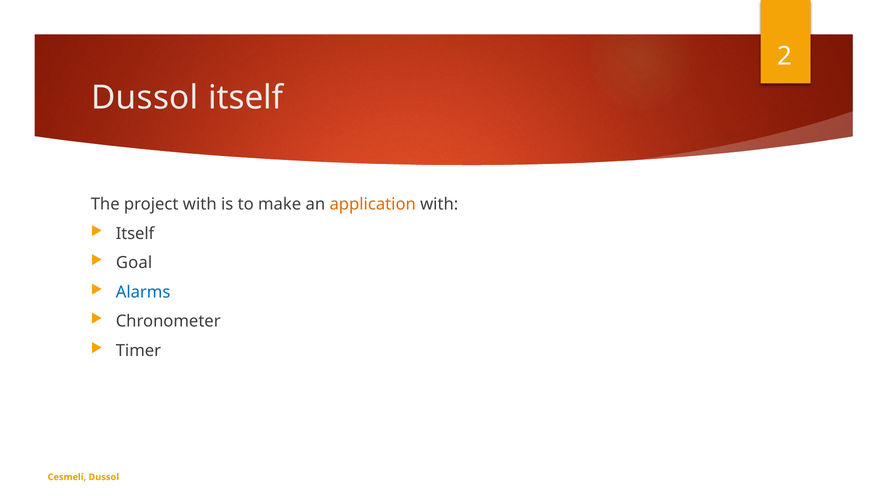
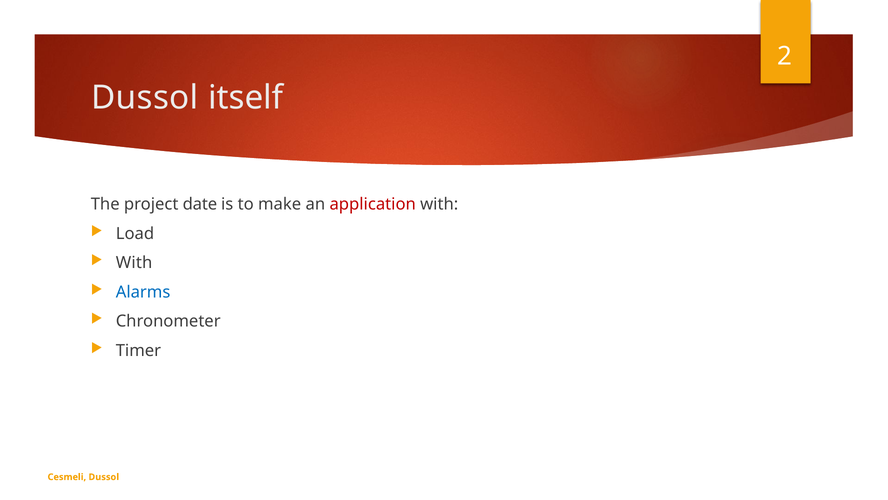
project with: with -> date
application colour: orange -> red
Itself at (135, 233): Itself -> Load
Goal at (134, 263): Goal -> With
